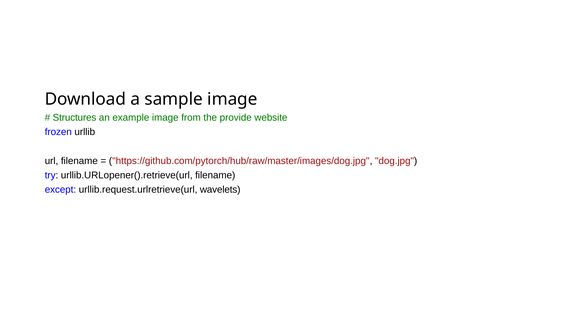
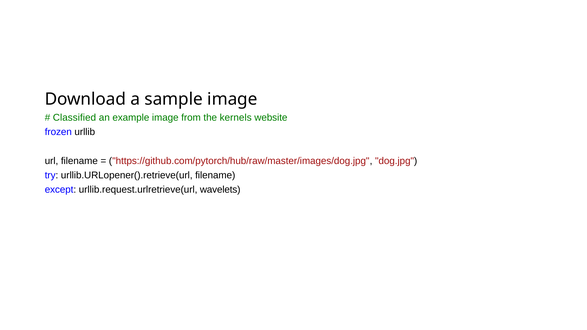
Structures: Structures -> Classified
provide: provide -> kernels
